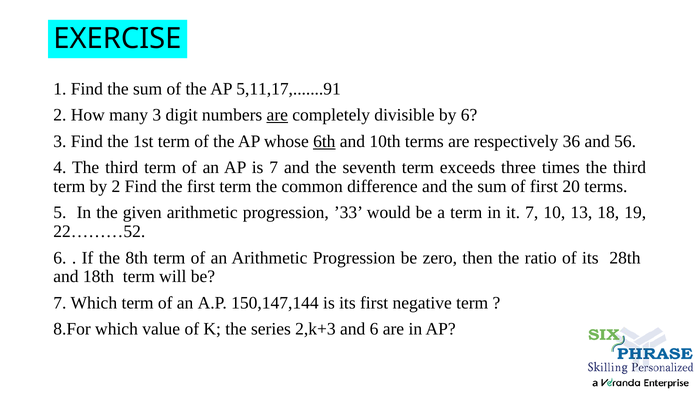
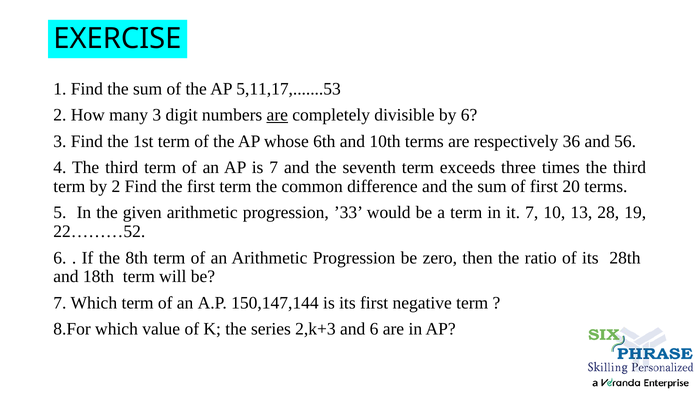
5,11,17,.......91: 5,11,17,.......91 -> 5,11,17,.......53
6th underline: present -> none
18: 18 -> 28
